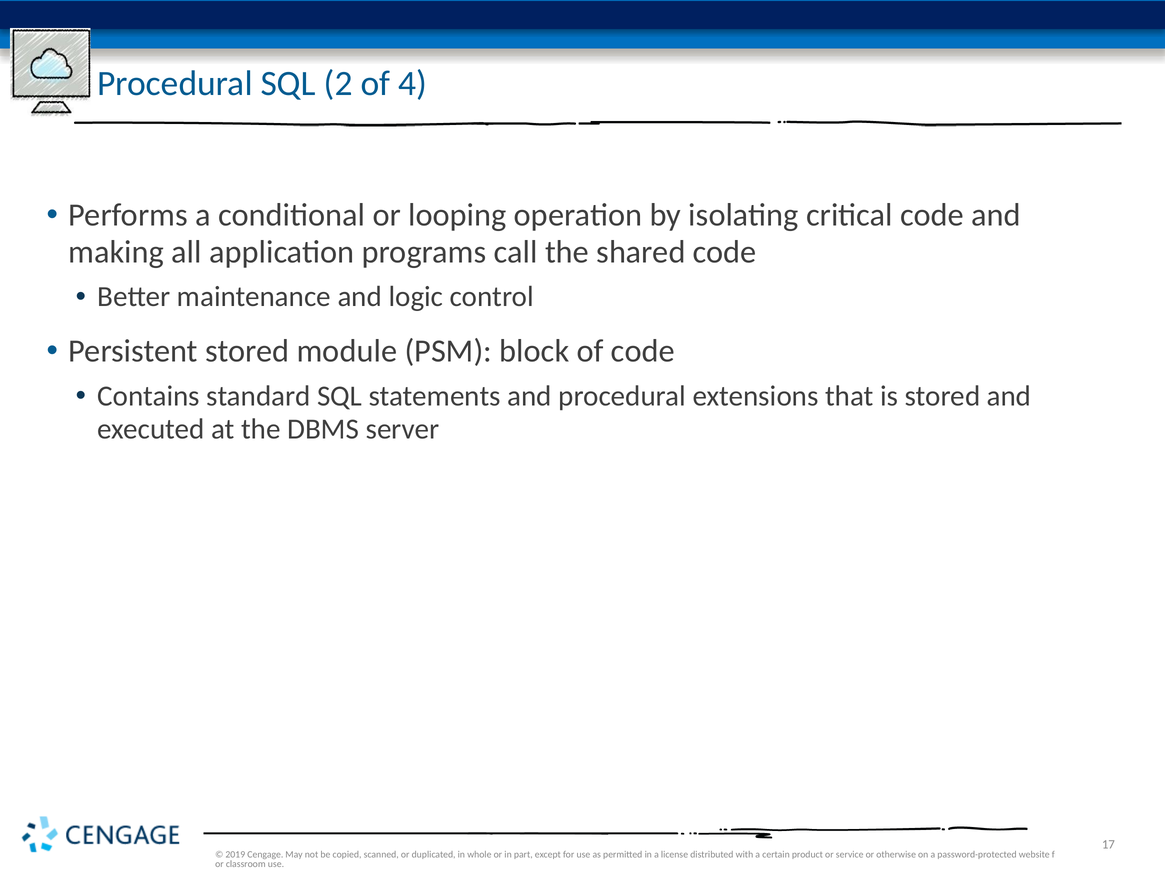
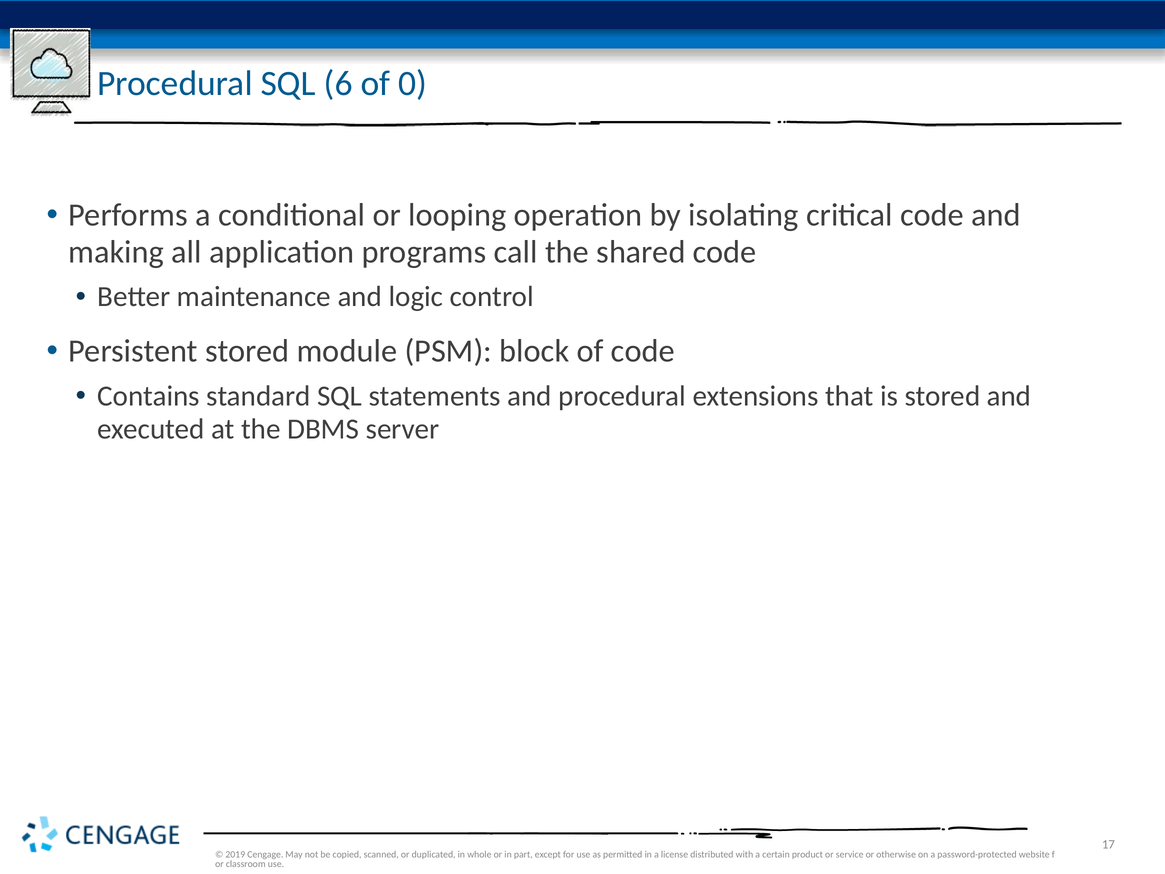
2: 2 -> 6
4: 4 -> 0
